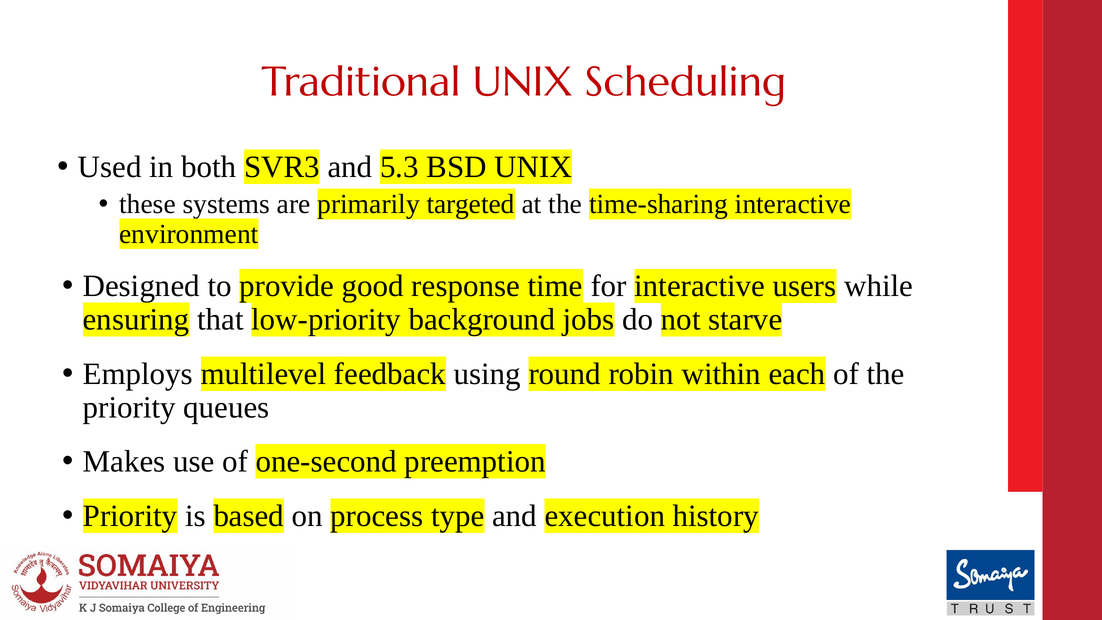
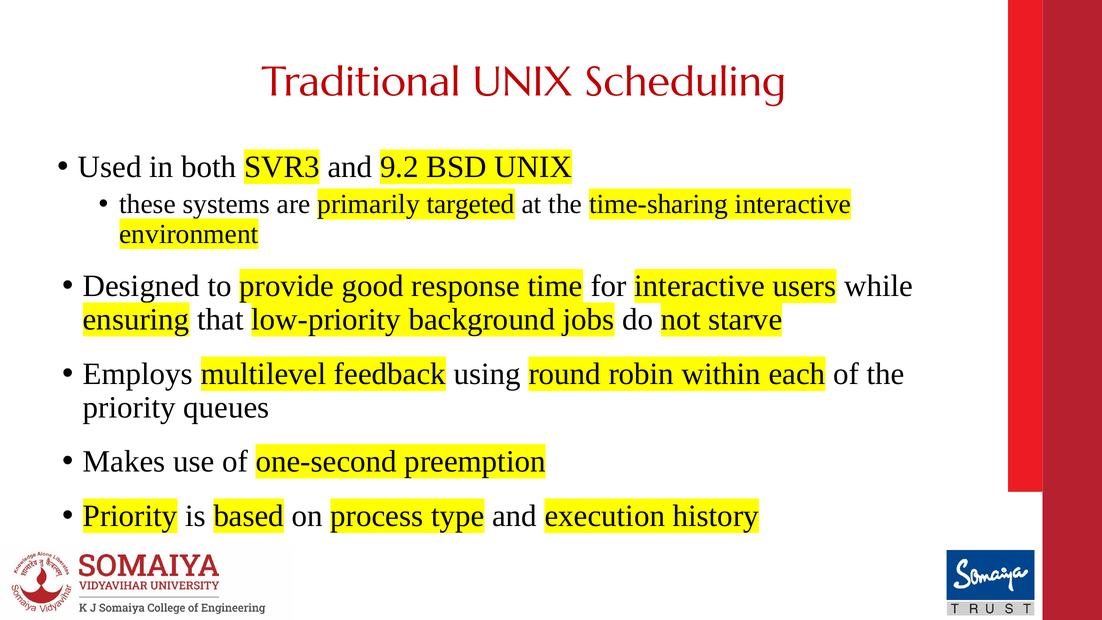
5.3: 5.3 -> 9.2
